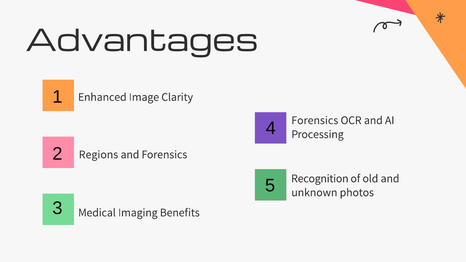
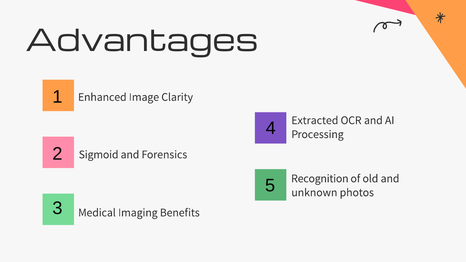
Forensics at (315, 120): Forensics -> Extracted
Regions: Regions -> Sigmoid
